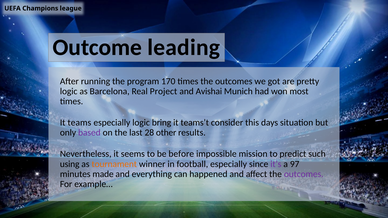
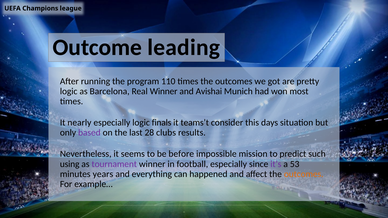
170: 170 -> 110
Real Project: Project -> Winner
teams: teams -> nearly
bring: bring -> finals
other: other -> clubs
tournament colour: orange -> purple
97: 97 -> 53
made: made -> years
outcomes at (304, 174) colour: purple -> orange
